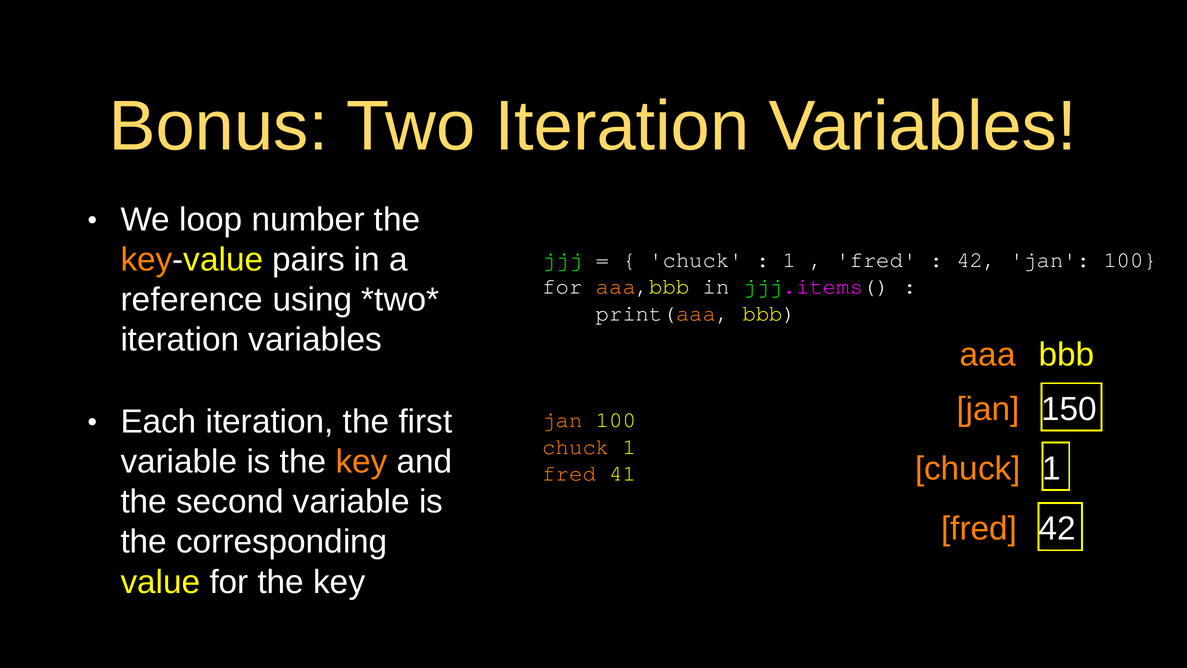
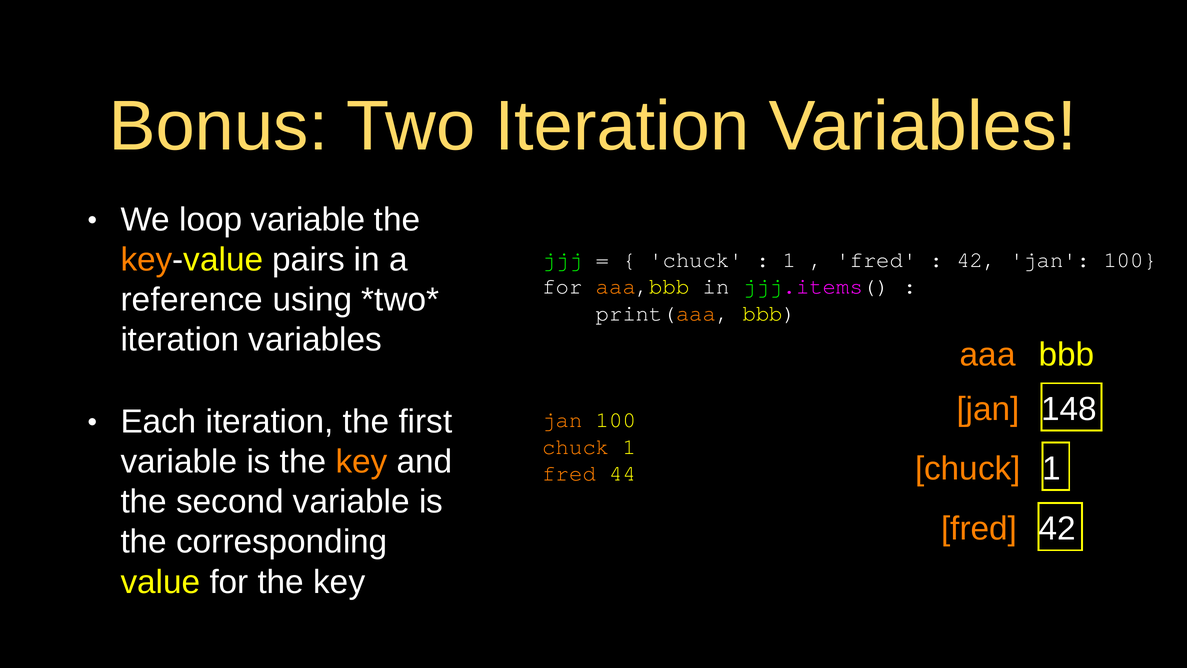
loop number: number -> variable
150: 150 -> 148
41: 41 -> 44
